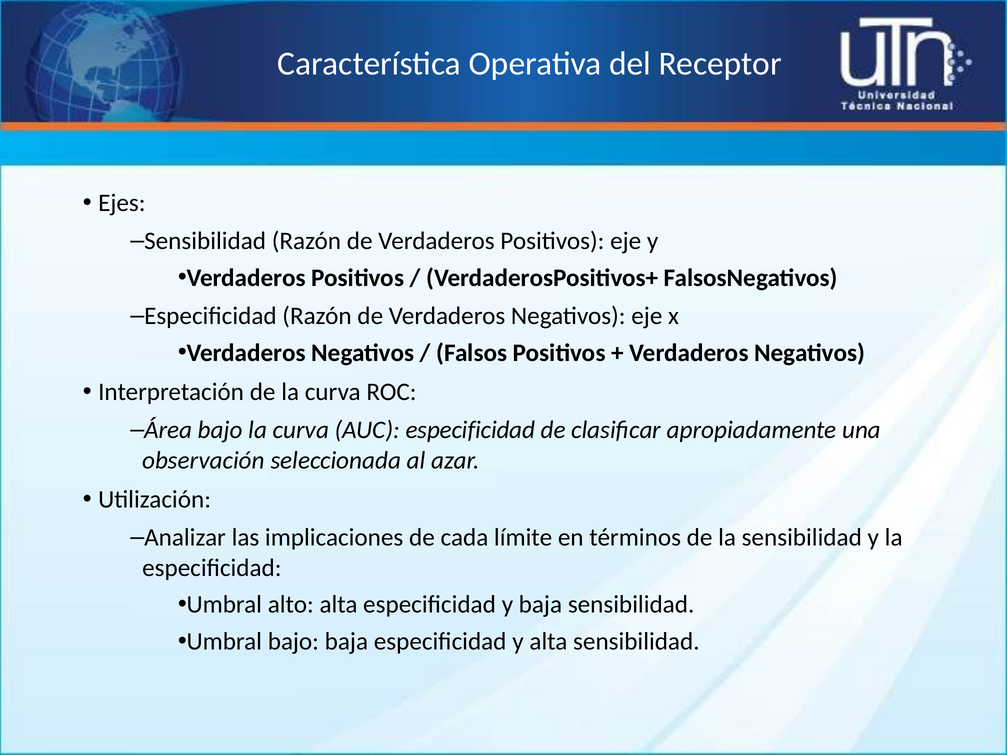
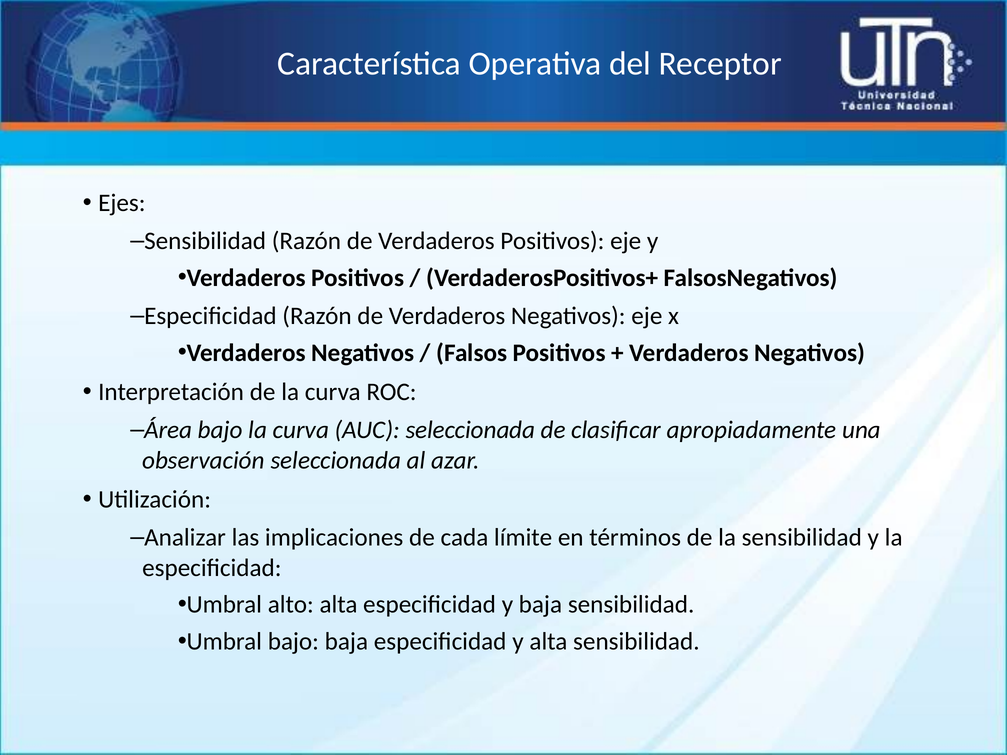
AUC especificidad: especificidad -> seleccionada
